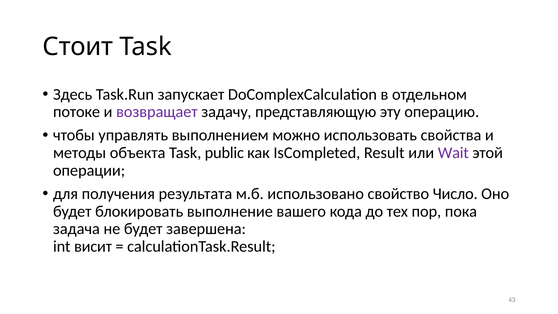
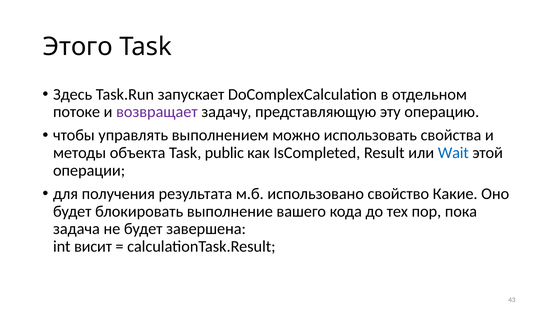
Стоит: Стоит -> Этого
Wait colour: purple -> blue
Число: Число -> Какие
